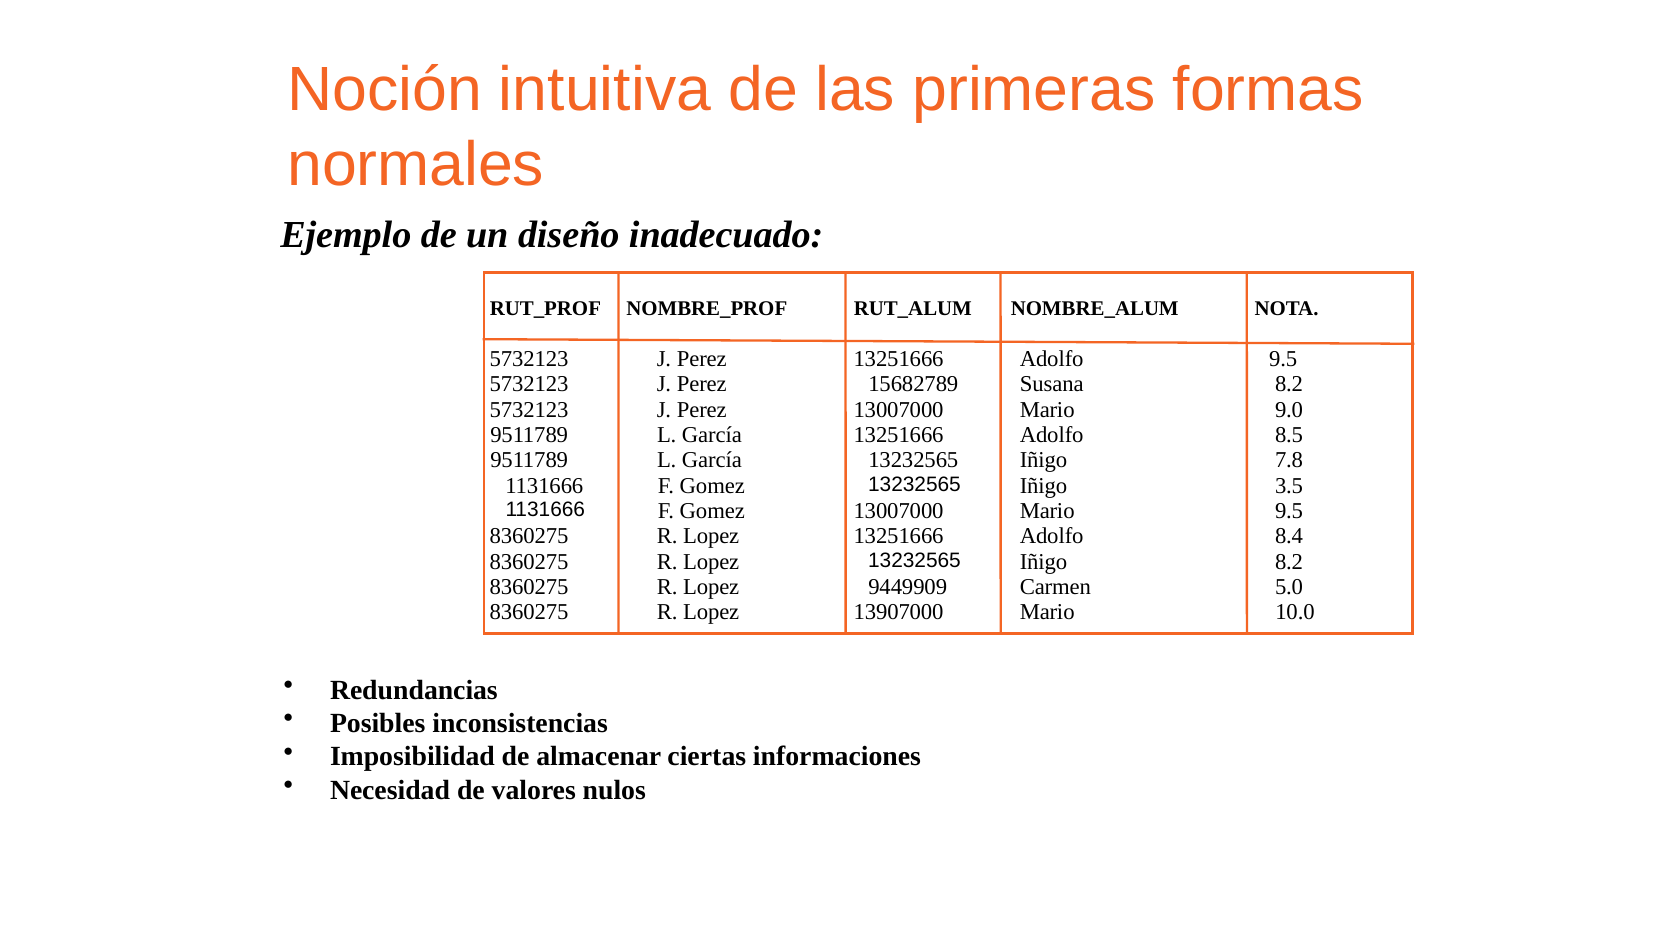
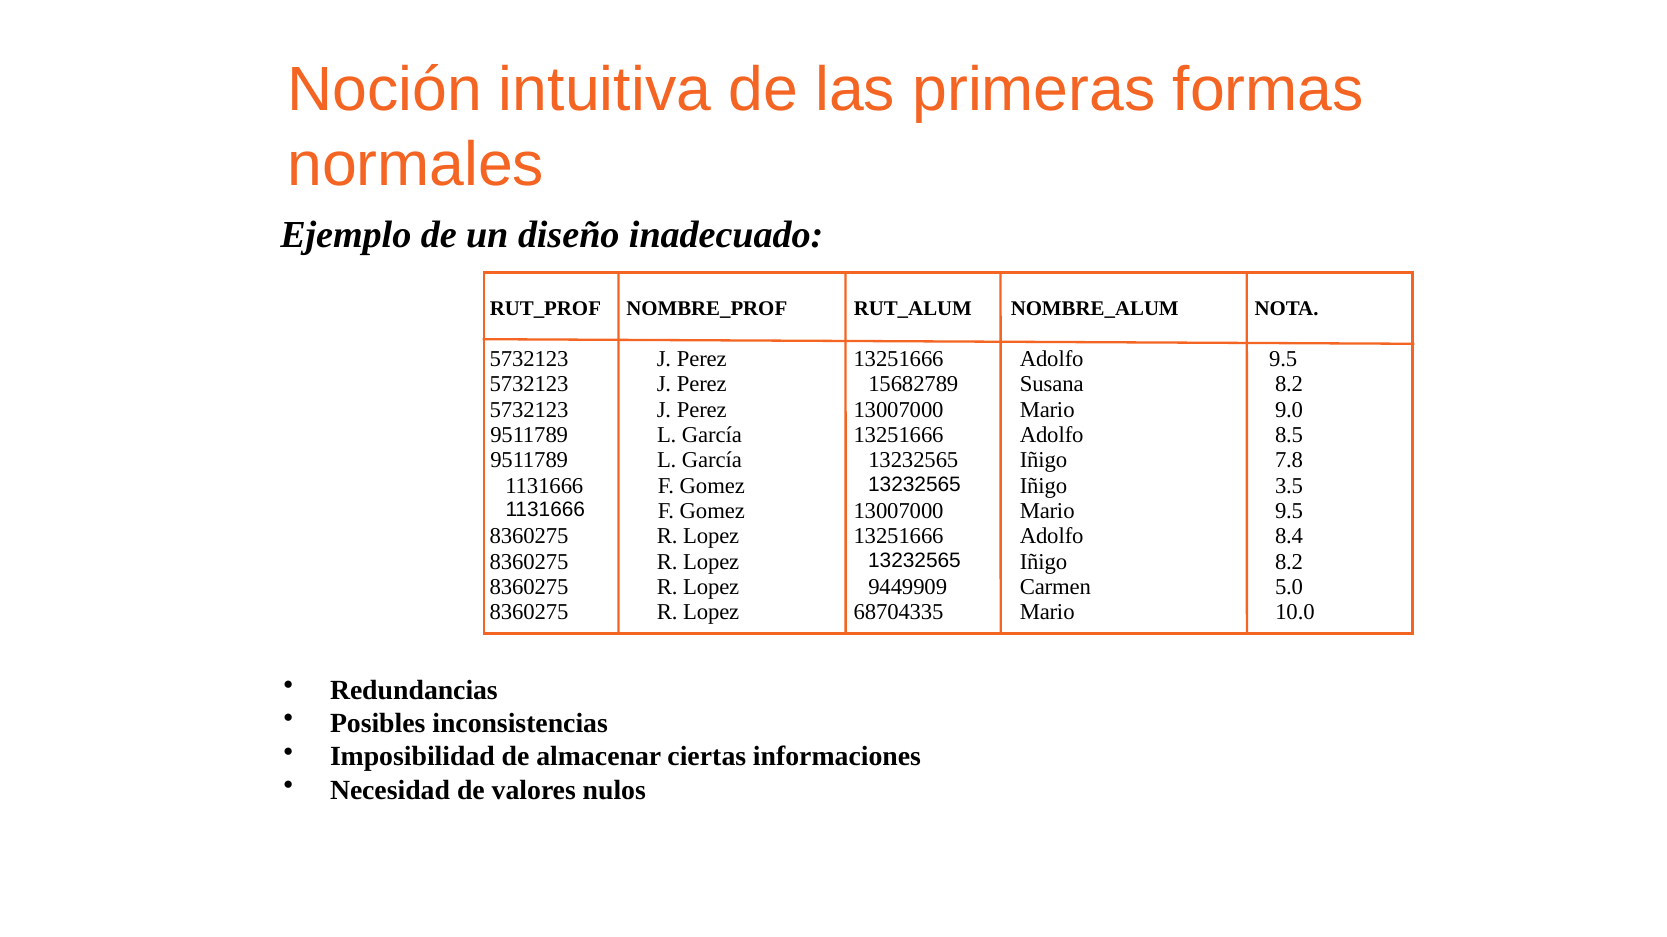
13907000: 13907000 -> 68704335
